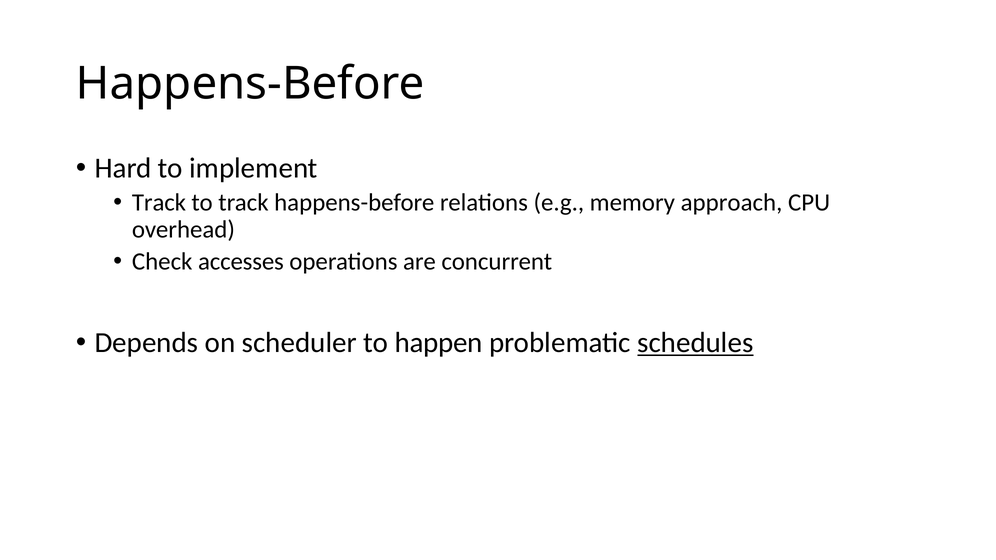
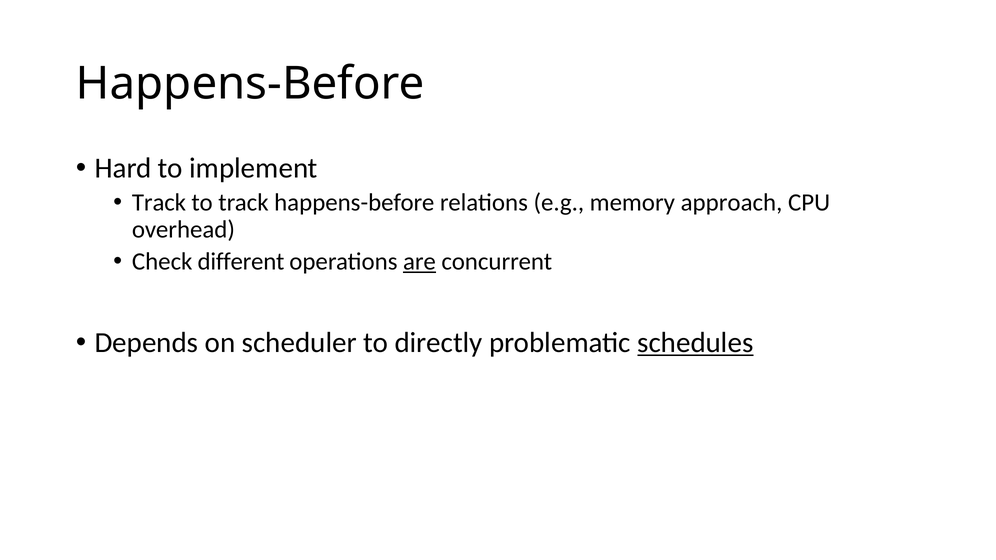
accesses: accesses -> different
are underline: none -> present
happen: happen -> directly
